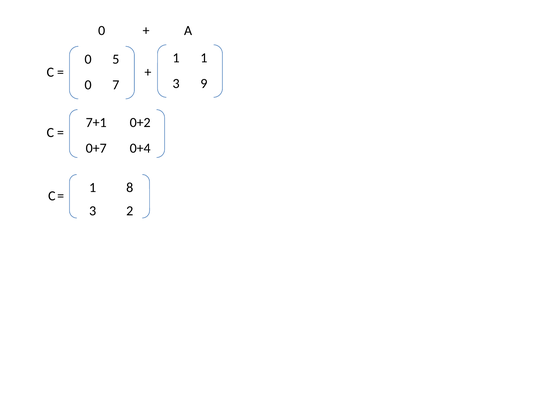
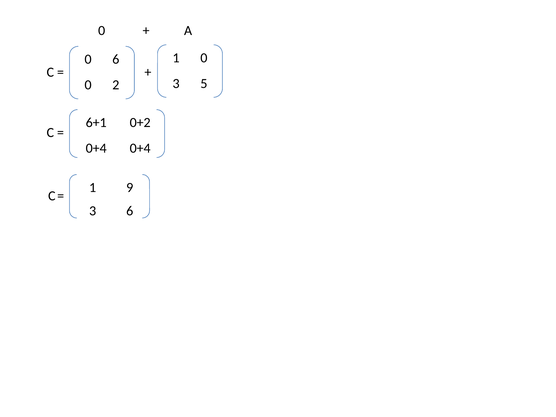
1 1: 1 -> 0
0 5: 5 -> 6
9: 9 -> 5
7: 7 -> 2
7+1: 7+1 -> 6+1
0+7 at (96, 148): 0+7 -> 0+4
8: 8 -> 9
3 2: 2 -> 6
